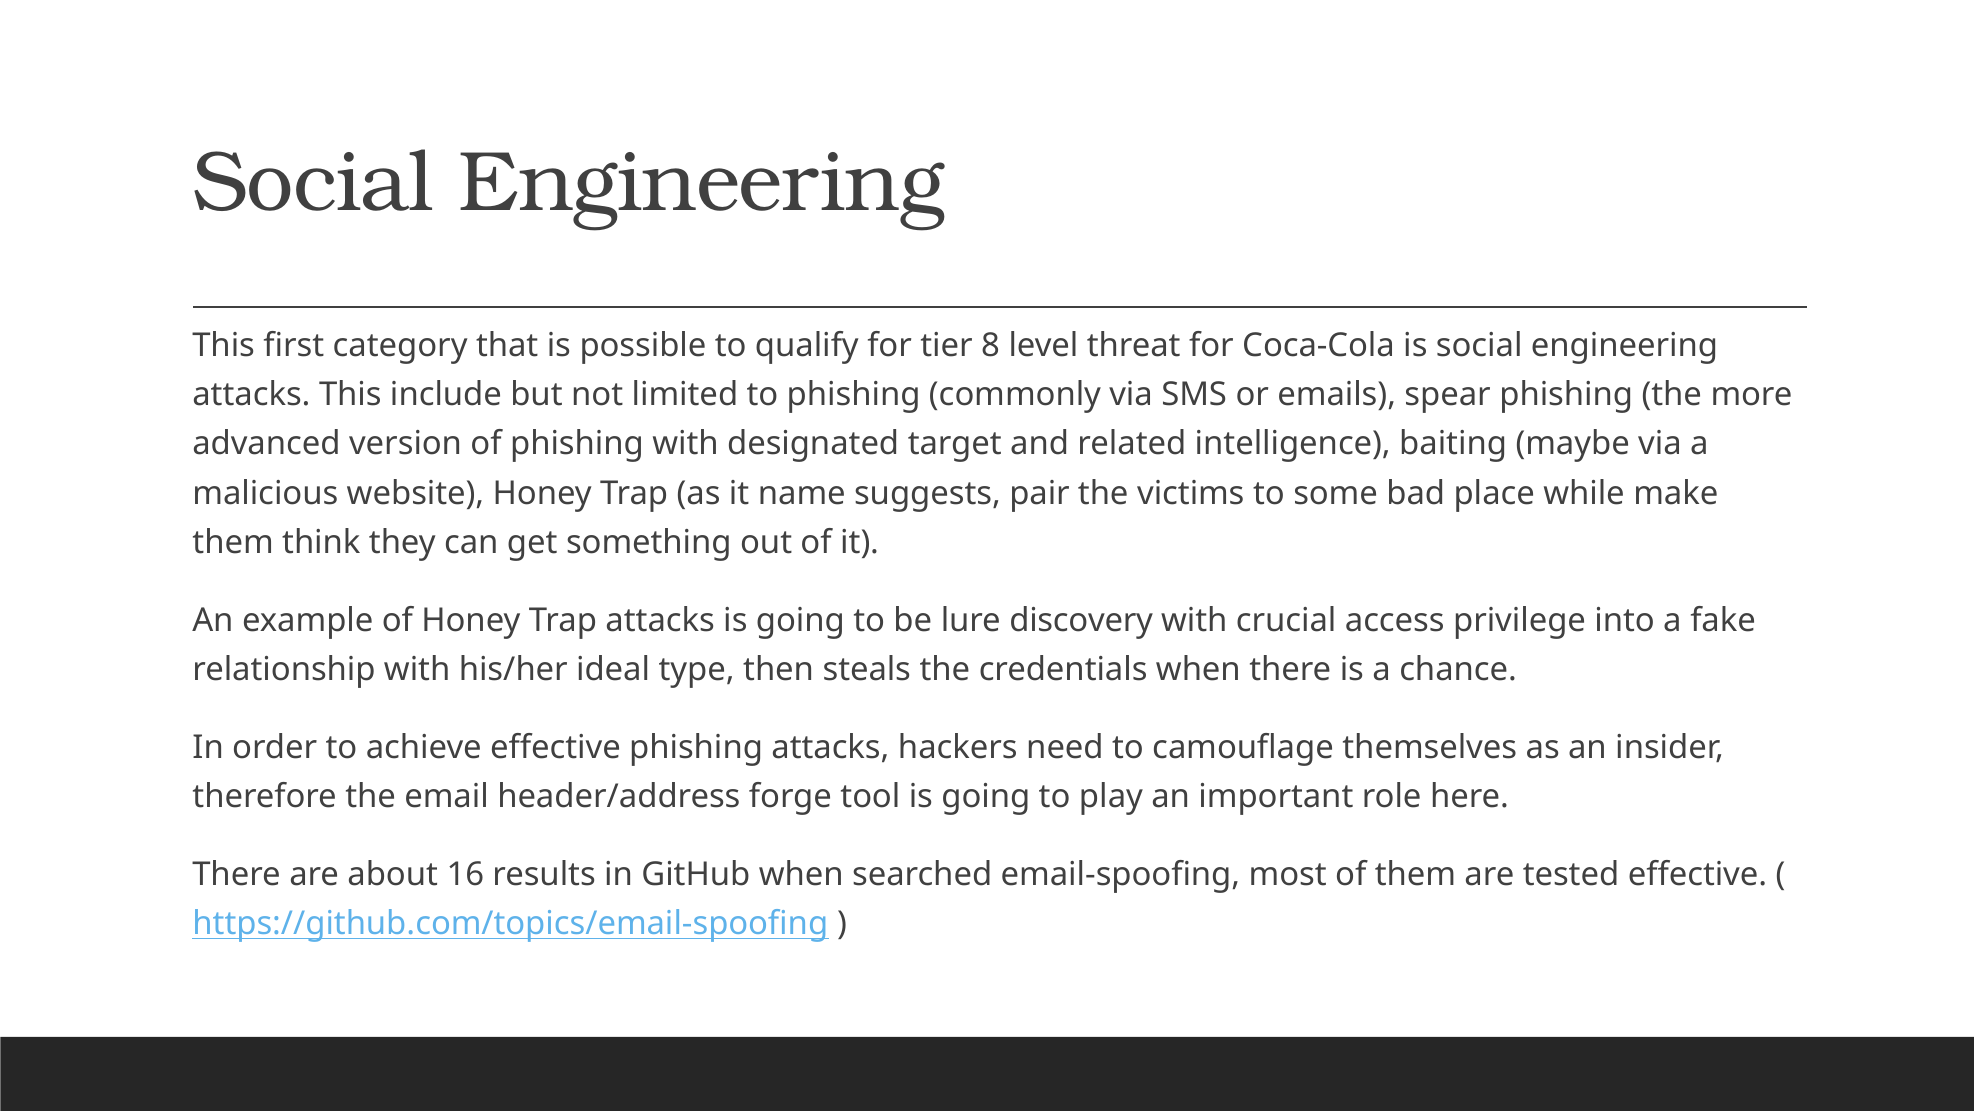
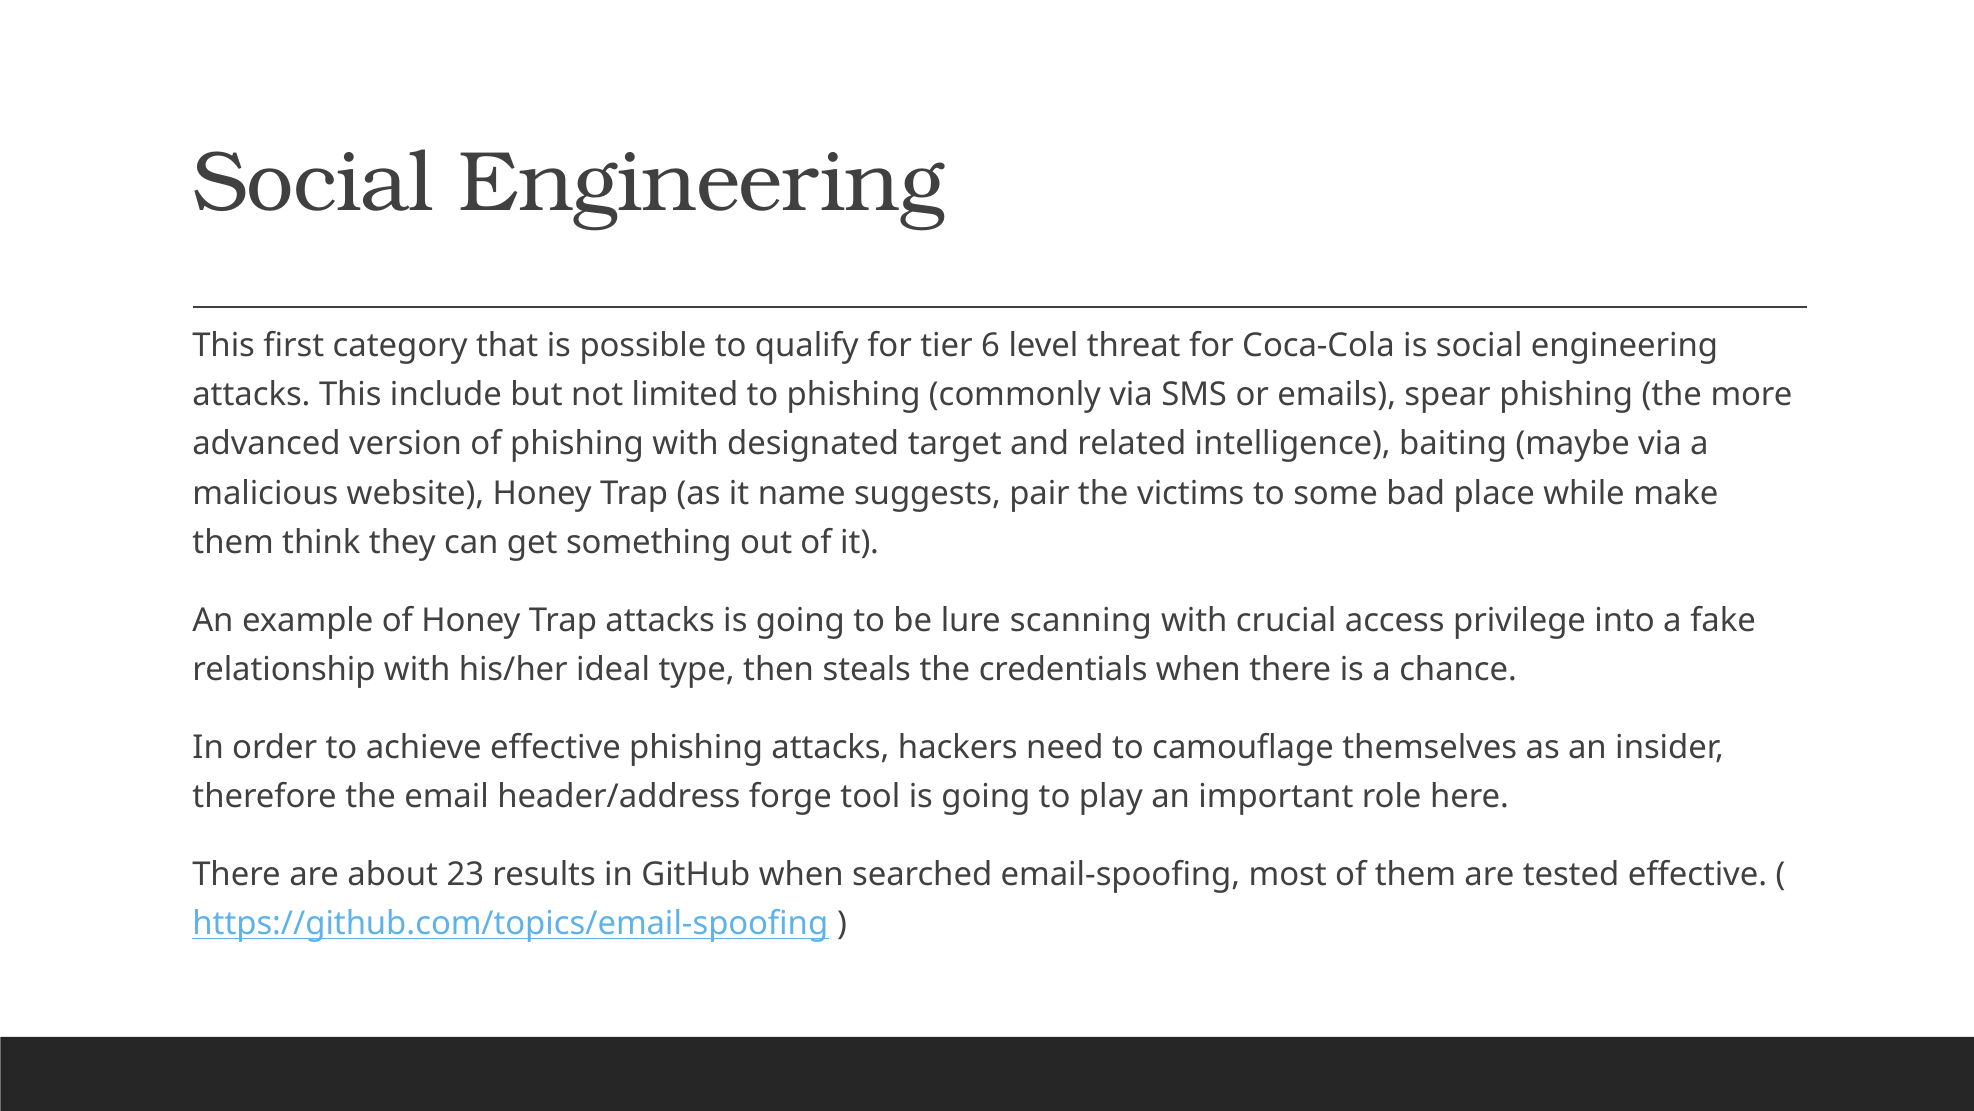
8: 8 -> 6
discovery: discovery -> scanning
16: 16 -> 23
